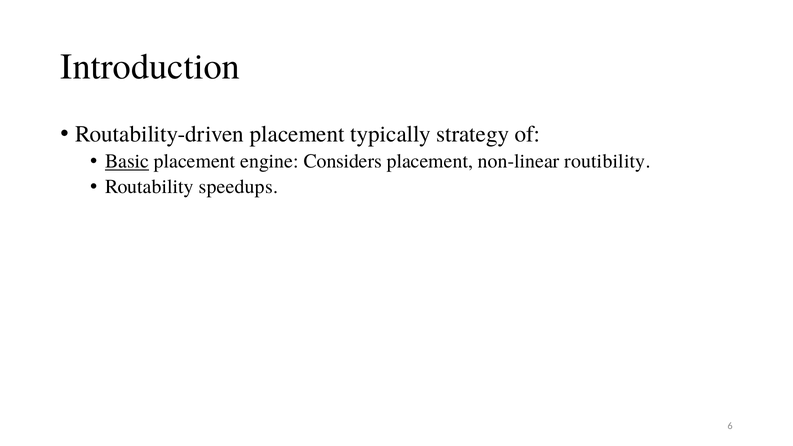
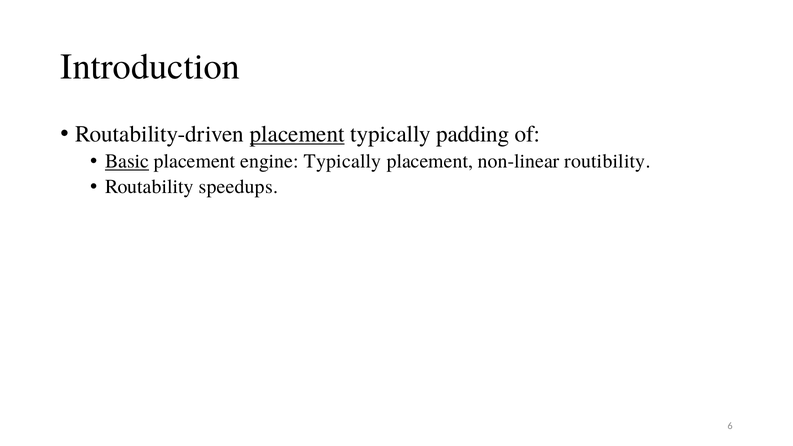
placement at (297, 134) underline: none -> present
strategy: strategy -> padding
engine Considers: Considers -> Typically
